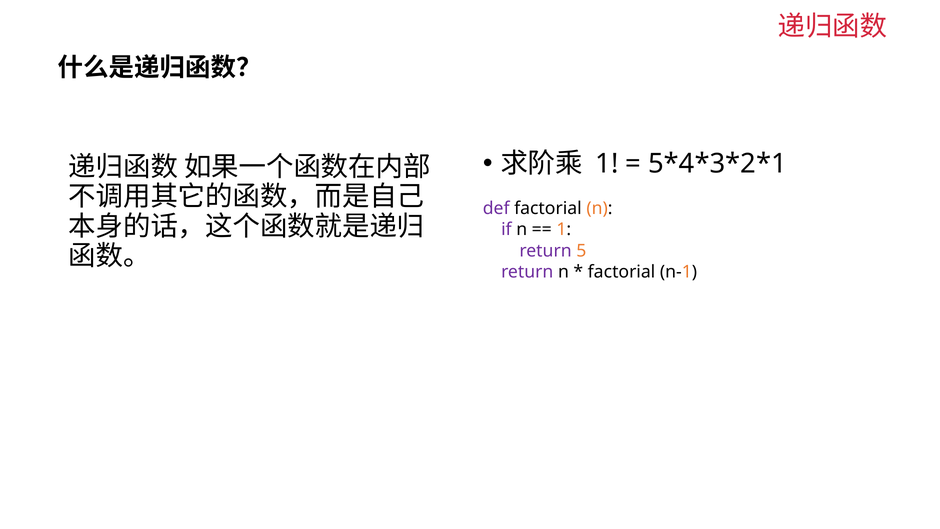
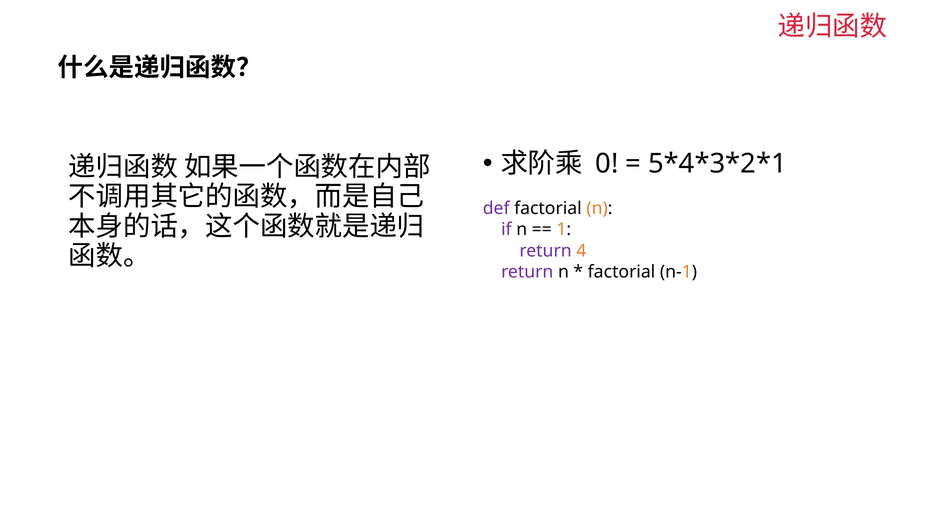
1 at (607, 164): 1 -> 0
5: 5 -> 4
